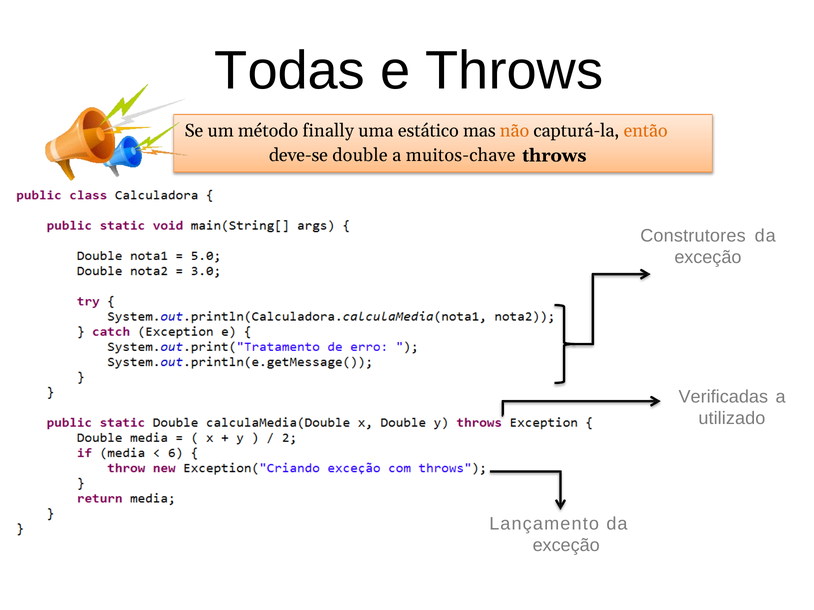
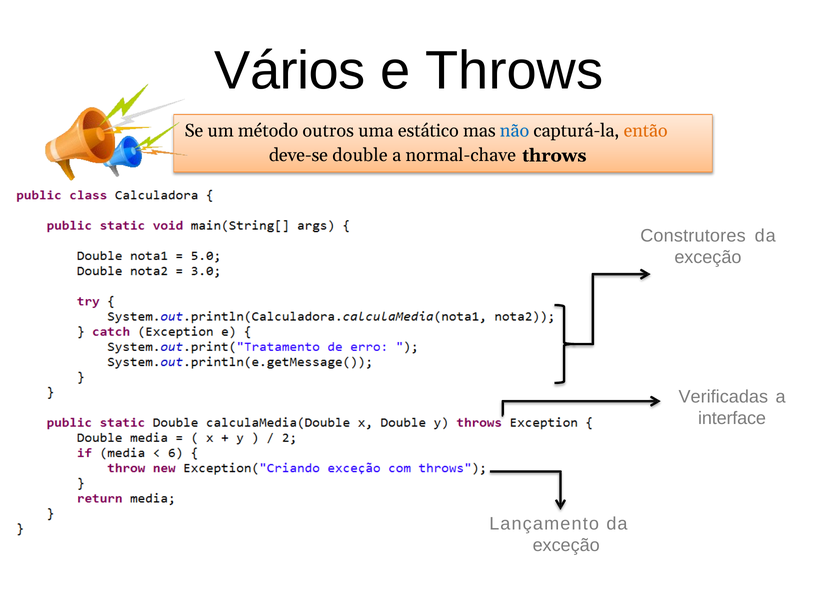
Todas: Todas -> Vários
finally: finally -> outros
não colour: orange -> blue
muitos-chave: muitos-chave -> normal-chave
utilizado: utilizado -> interface
